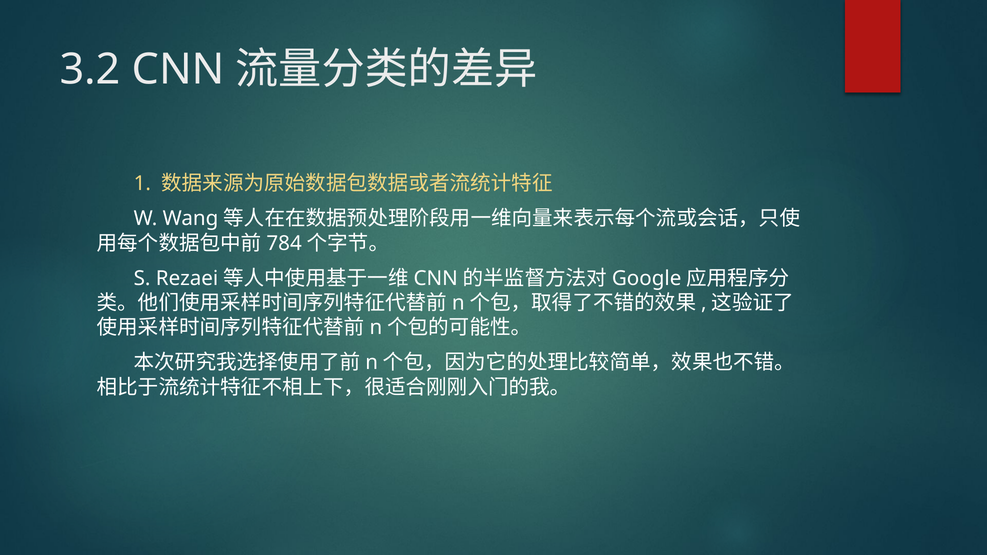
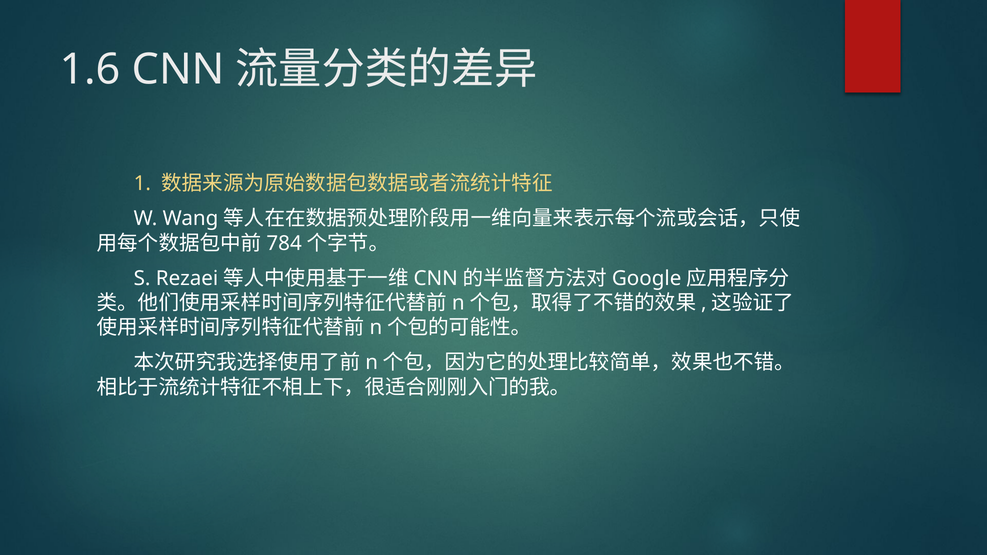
3.2: 3.2 -> 1.6
